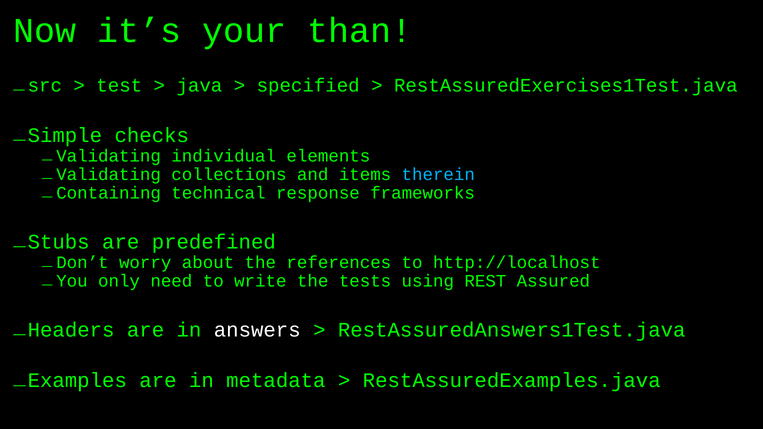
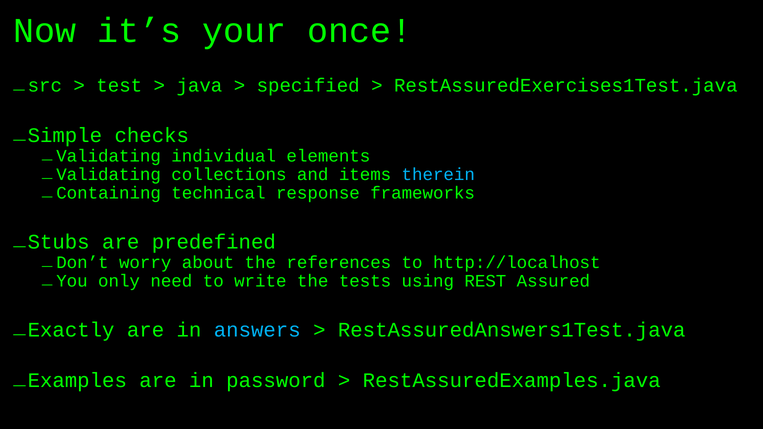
than: than -> once
Headers: Headers -> Exactly
answers colour: white -> light blue
metadata: metadata -> password
